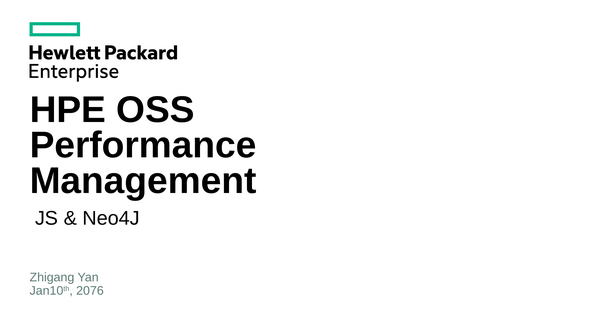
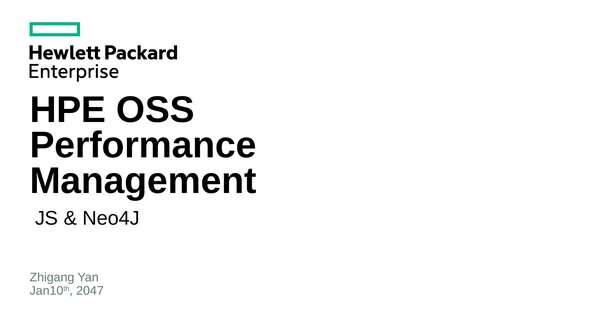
2076: 2076 -> 2047
